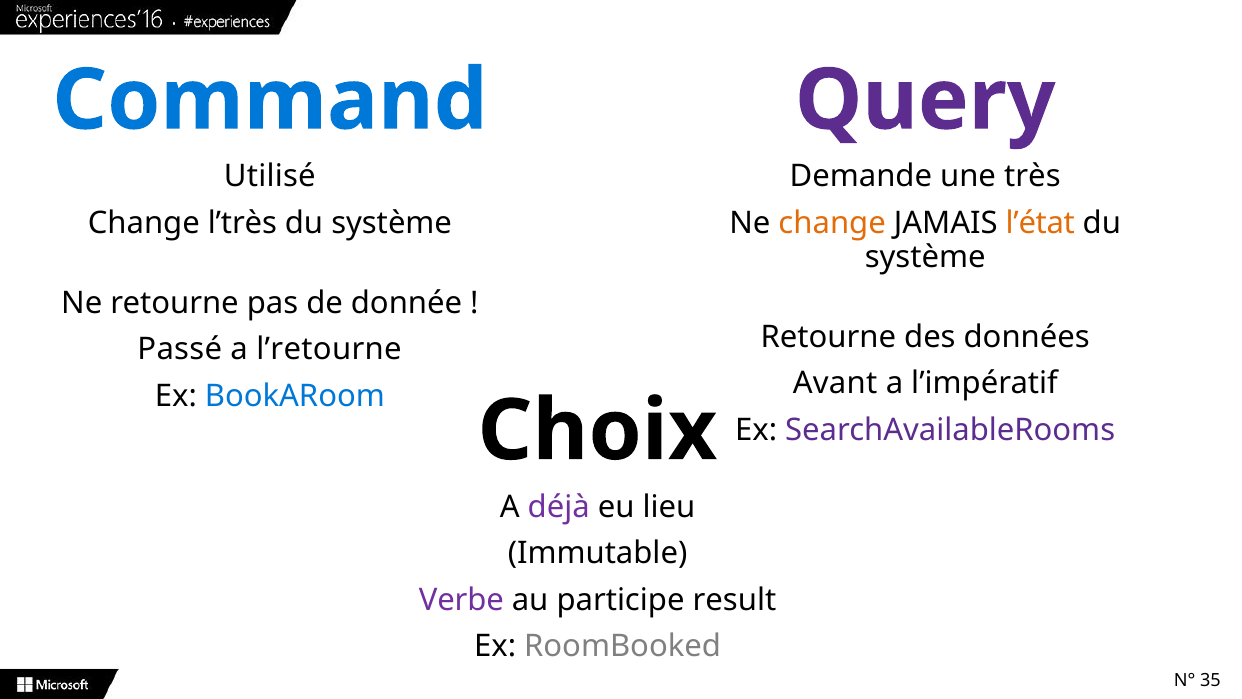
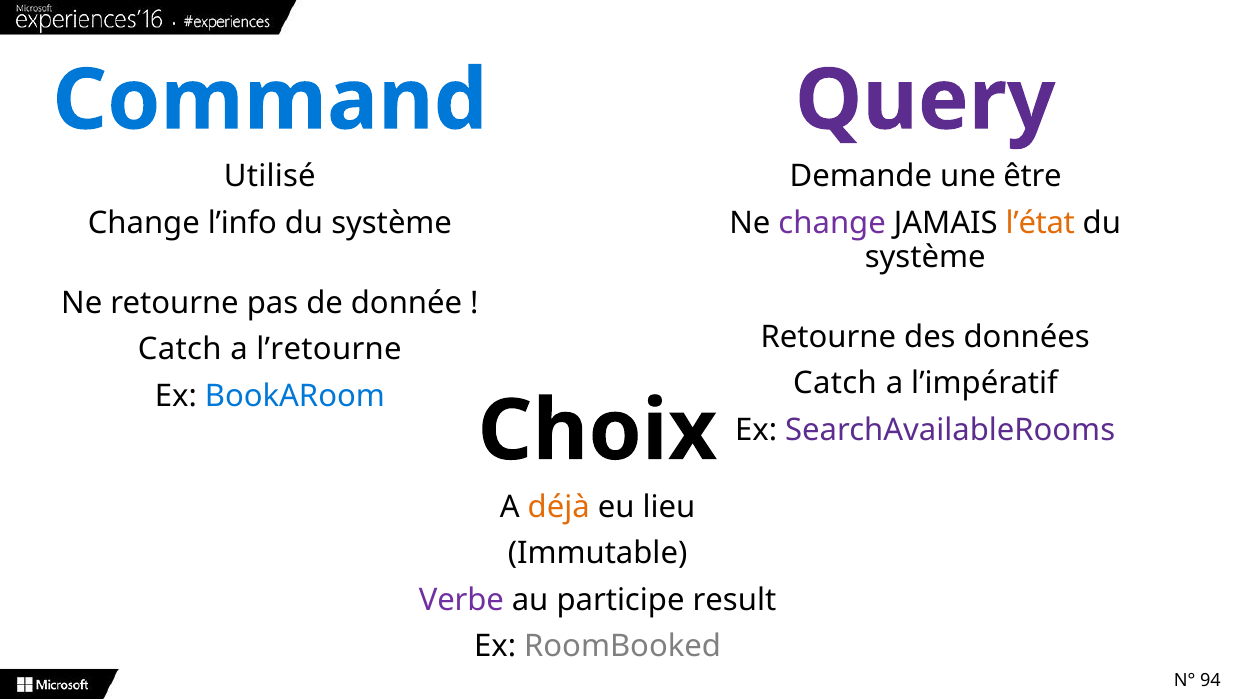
très: très -> être
l’très: l’très -> l’info
change at (832, 223) colour: orange -> purple
Passé at (180, 350): Passé -> Catch
Avant at (835, 383): Avant -> Catch
déjà colour: purple -> orange
35: 35 -> 94
